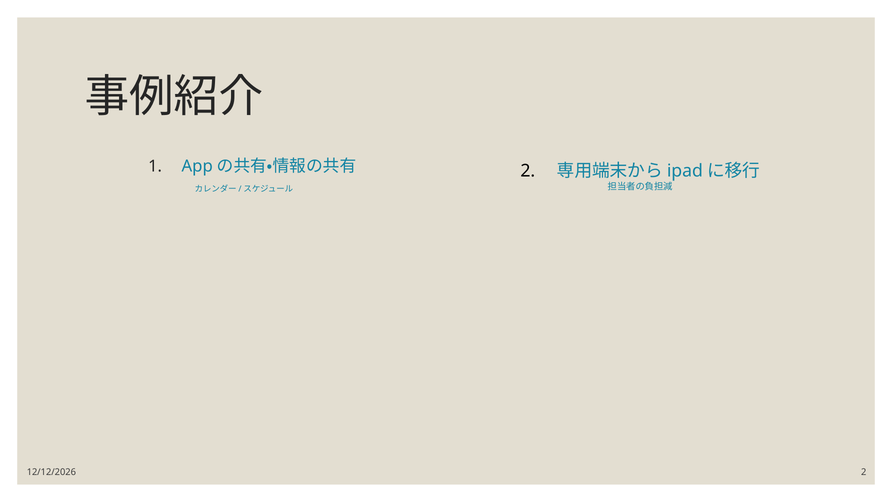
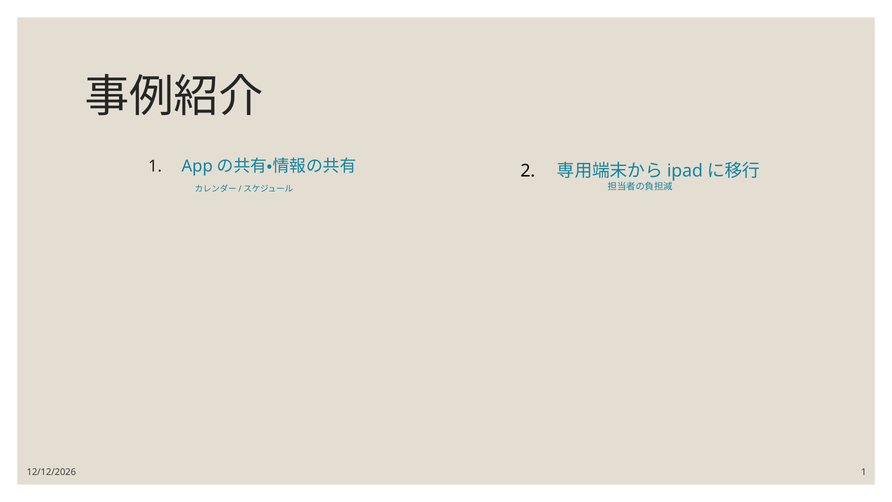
2 at (864, 472): 2 -> 1
